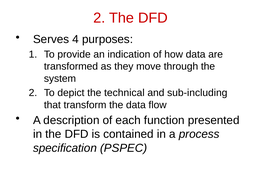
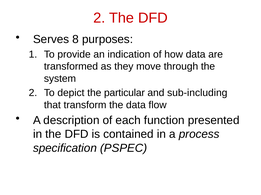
4: 4 -> 8
technical: technical -> particular
